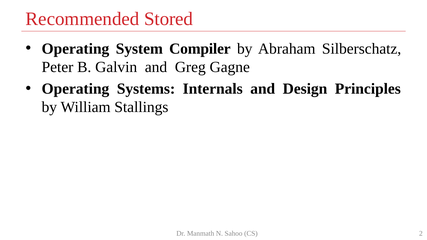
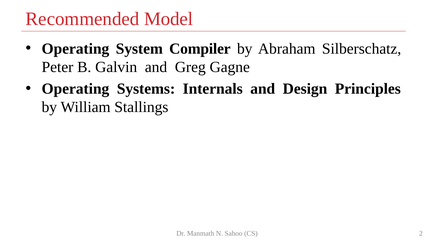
Stored: Stored -> Model
